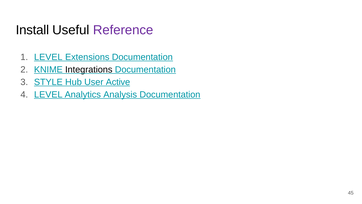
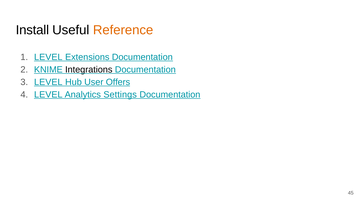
Reference colour: purple -> orange
STYLE at (48, 82): STYLE -> LEVEL
Active: Active -> Offers
Analysis: Analysis -> Settings
